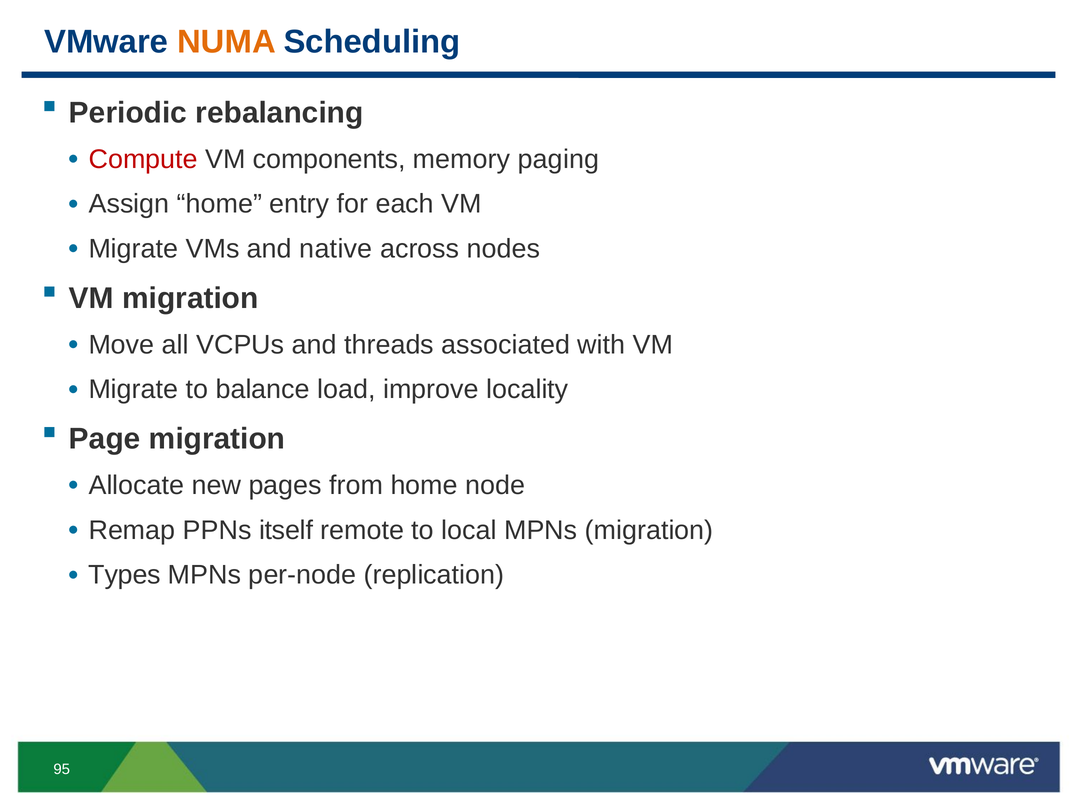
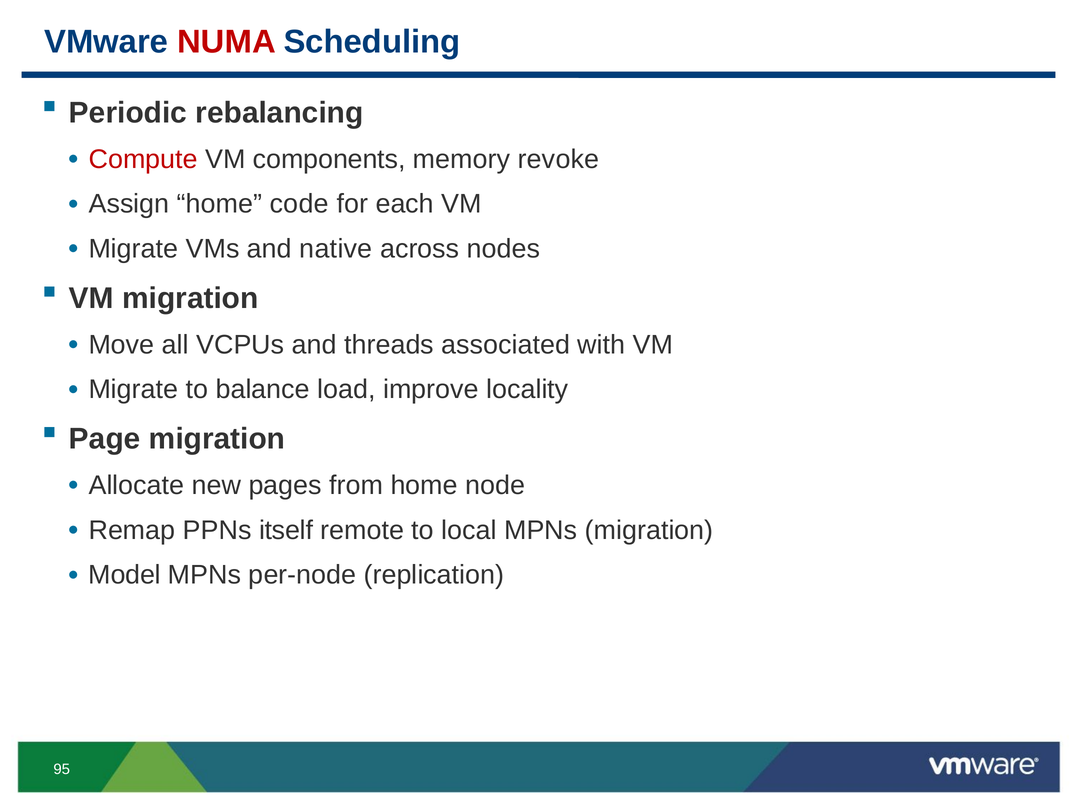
NUMA colour: orange -> red
paging: paging -> revoke
entry: entry -> code
Types: Types -> Model
